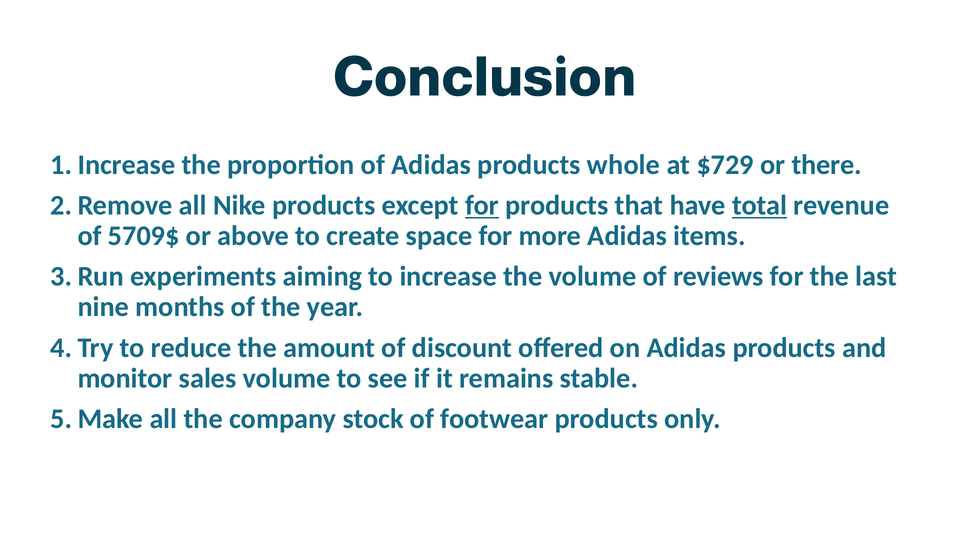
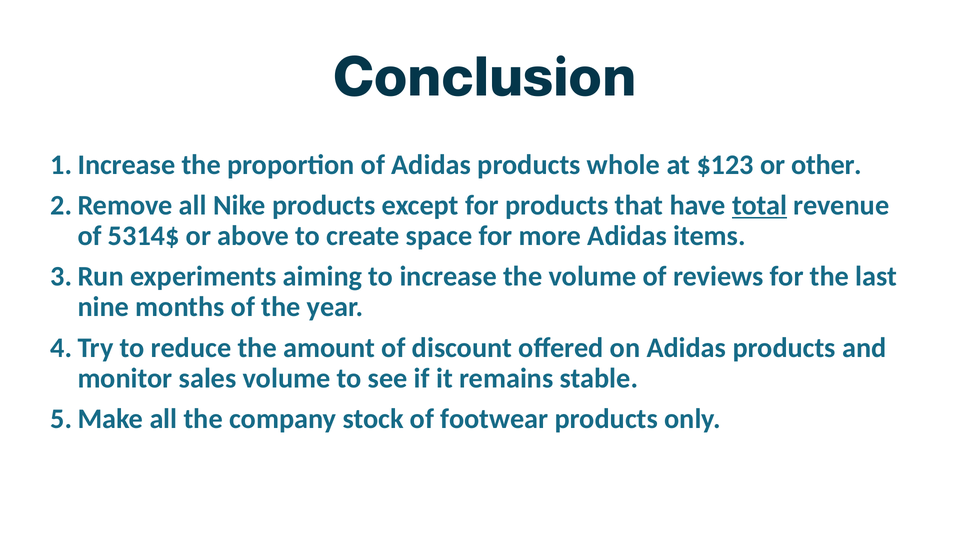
$729: $729 -> $123
there: there -> other
for at (482, 205) underline: present -> none
5709$: 5709$ -> 5314$
